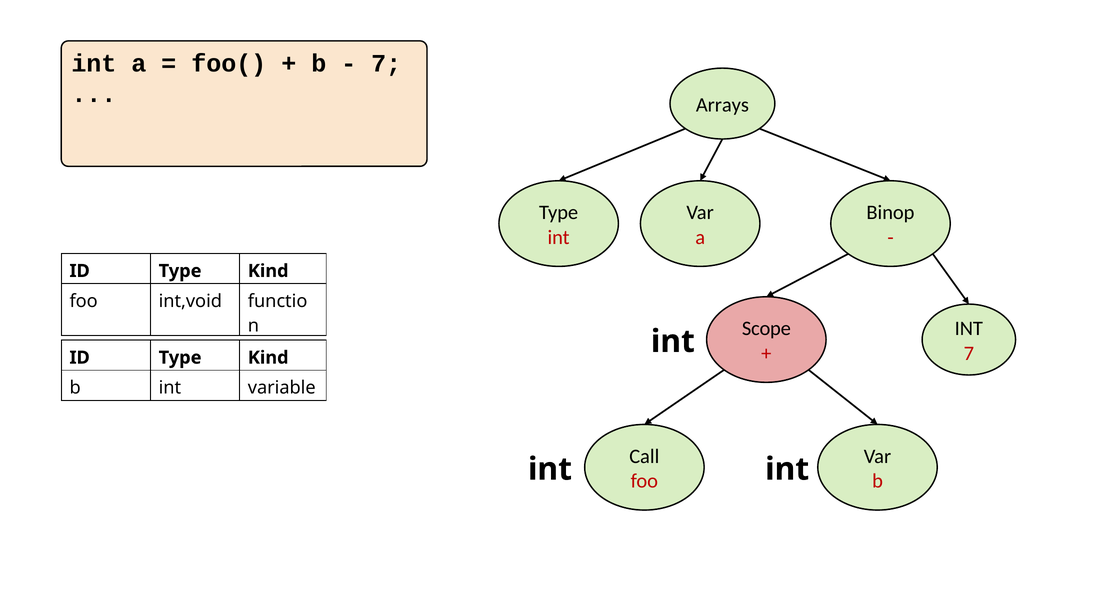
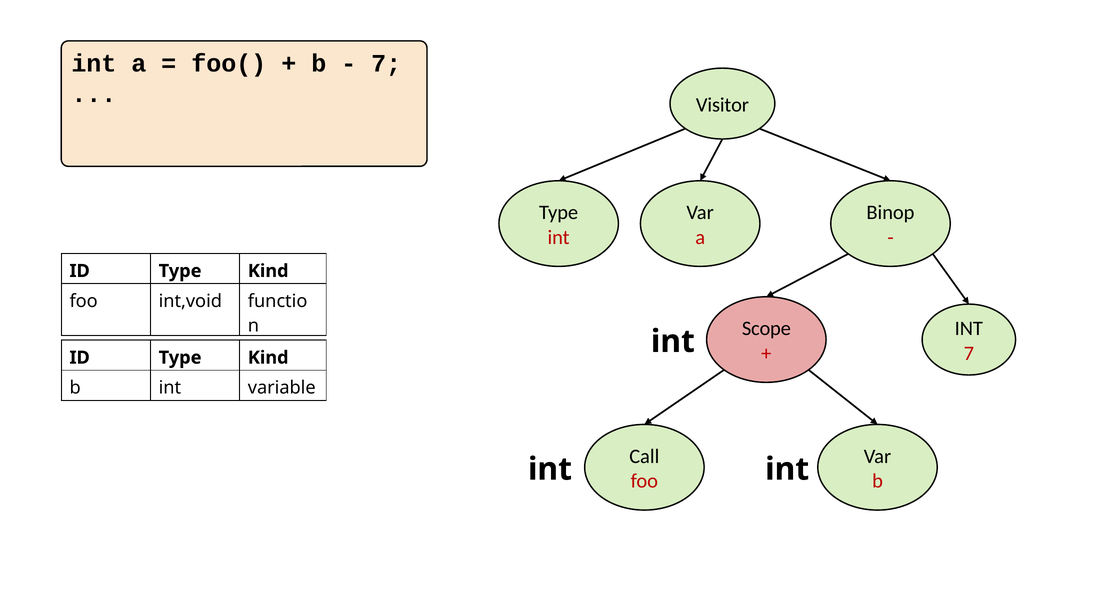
Arrays: Arrays -> Visitor
